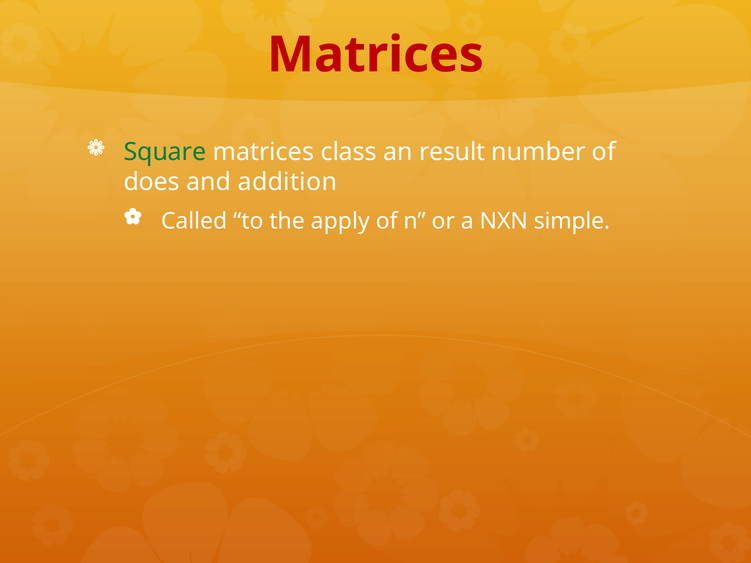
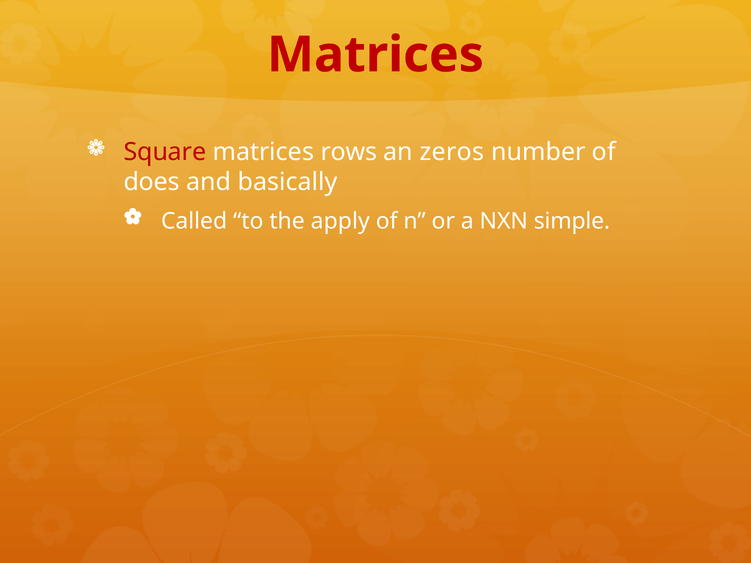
Square colour: green -> red
class: class -> rows
result: result -> zeros
addition: addition -> basically
